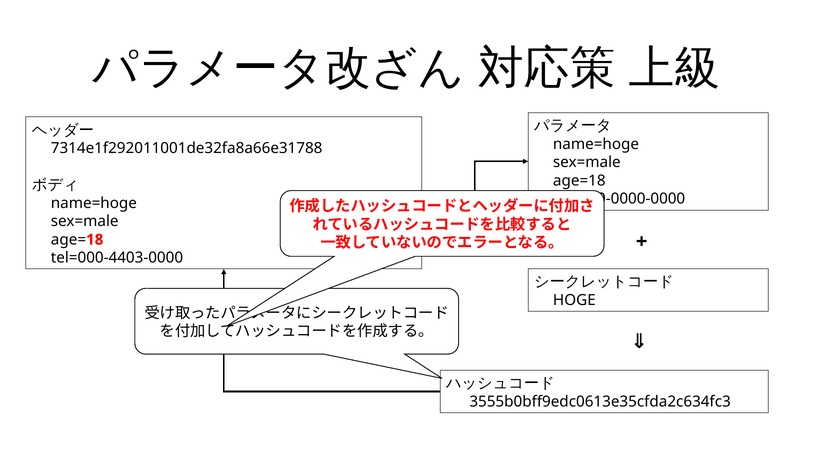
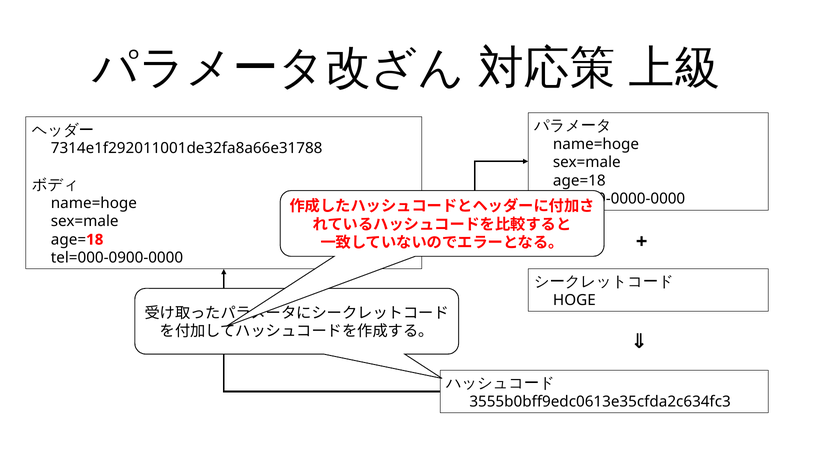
tel=000-4403-0000: tel=000-4403-0000 -> tel=000-0900-0000
